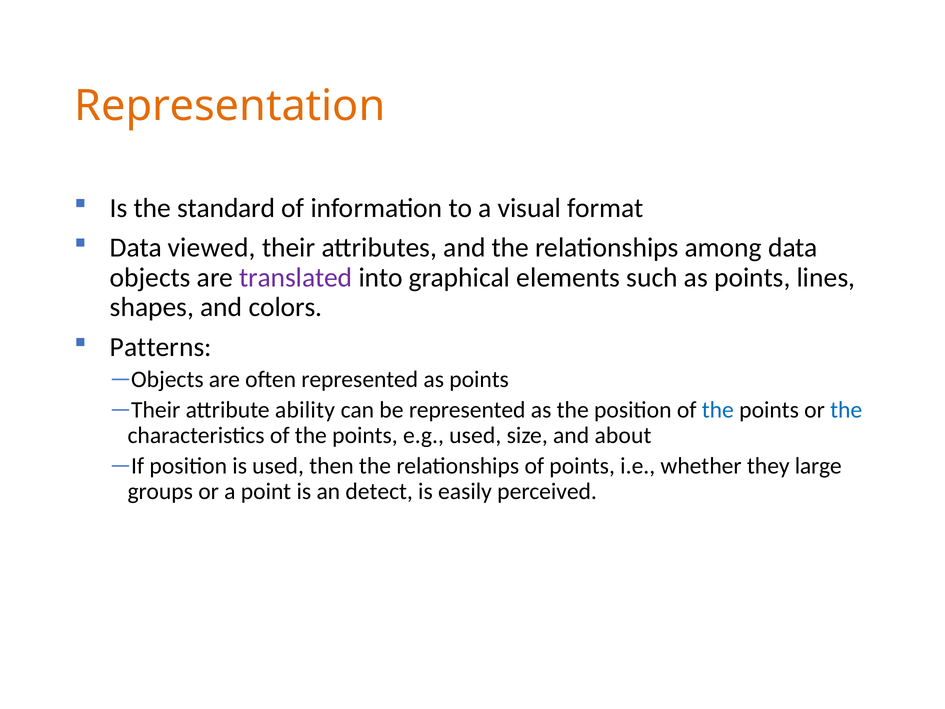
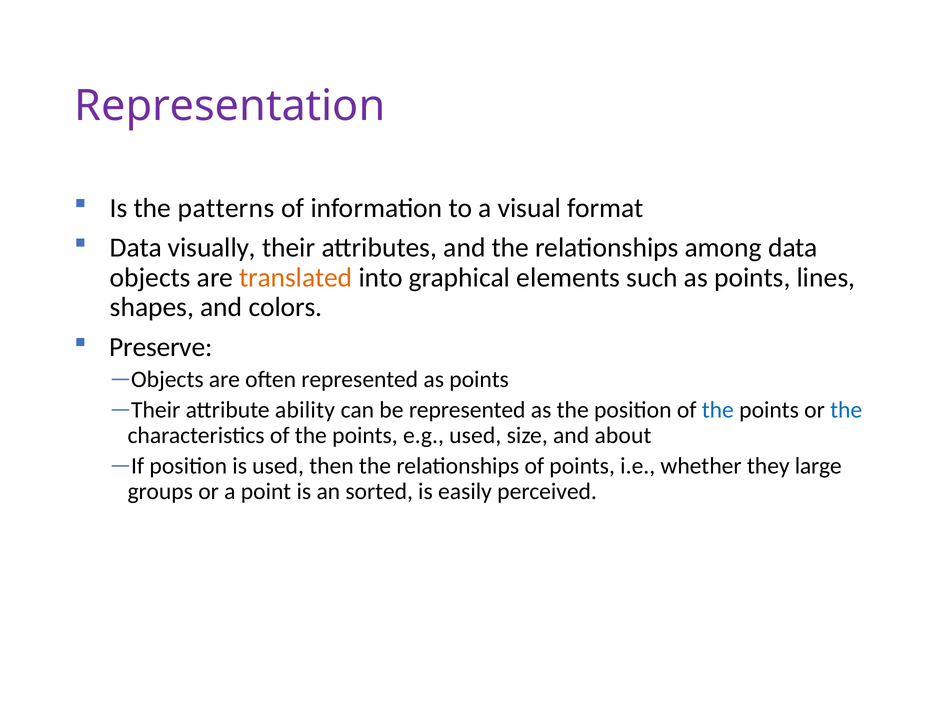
Representation colour: orange -> purple
standard: standard -> patterns
viewed: viewed -> visually
translated colour: purple -> orange
Patterns: Patterns -> Preserve
detect: detect -> sorted
